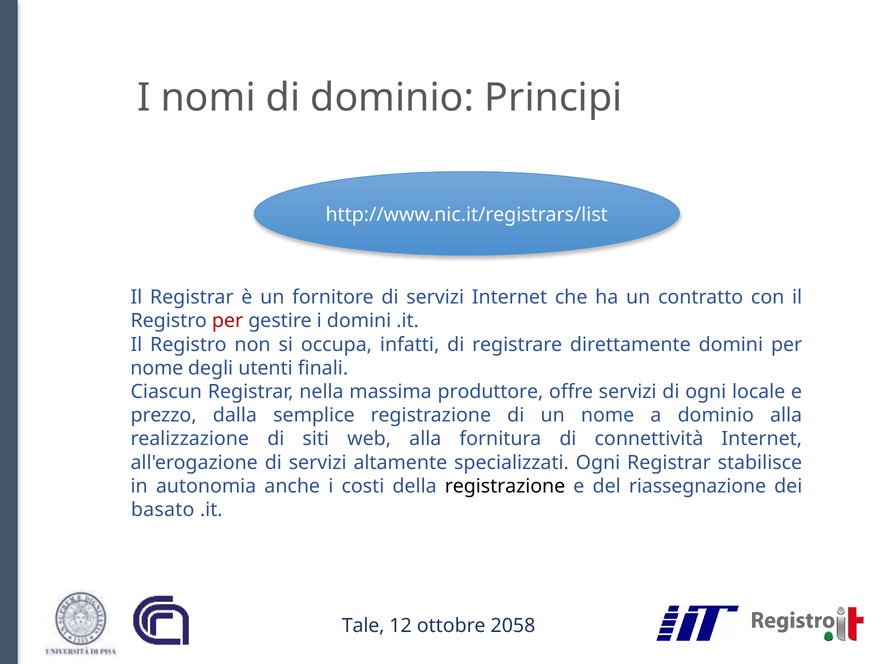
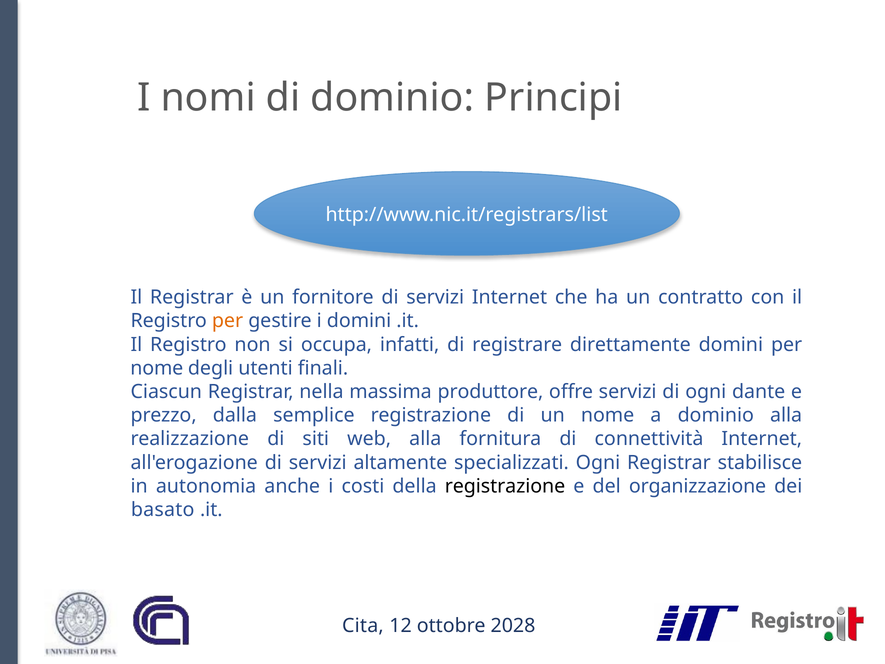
per at (228, 321) colour: red -> orange
locale: locale -> dante
riassegnazione: riassegnazione -> organizzazione
Tale: Tale -> Cita
2058: 2058 -> 2028
